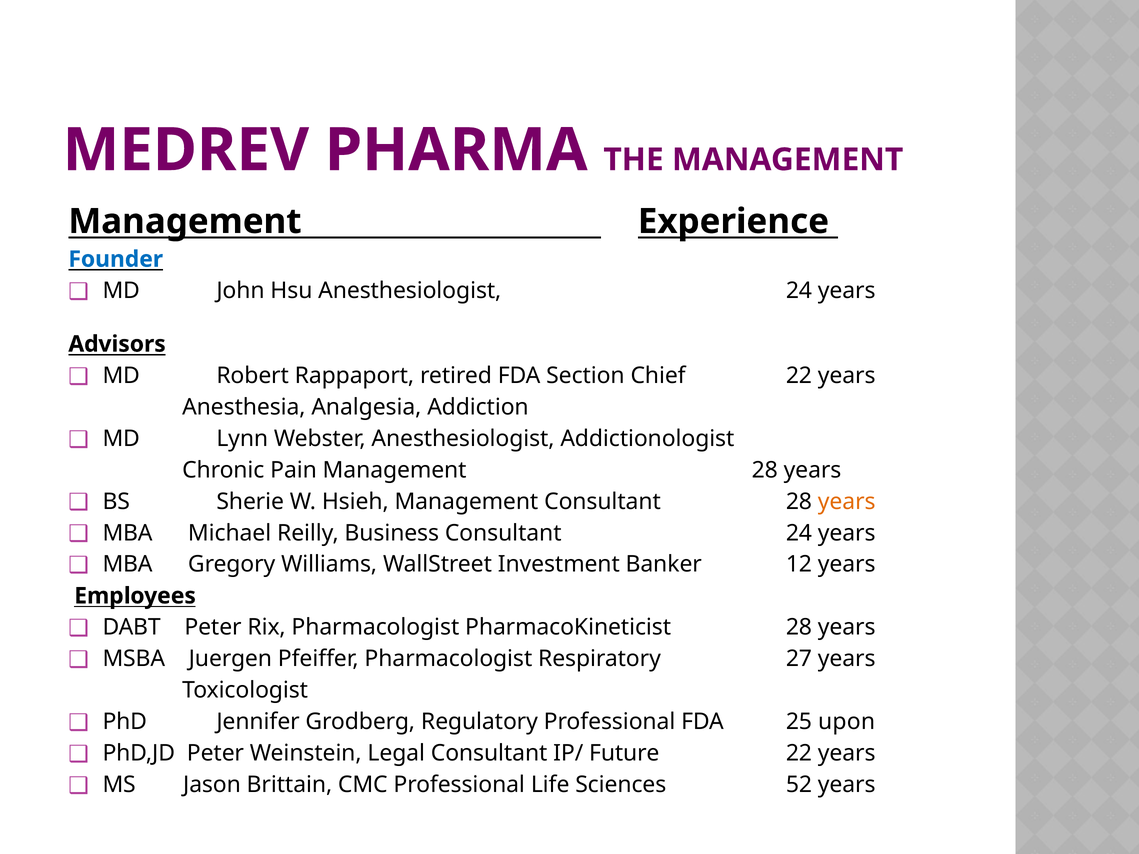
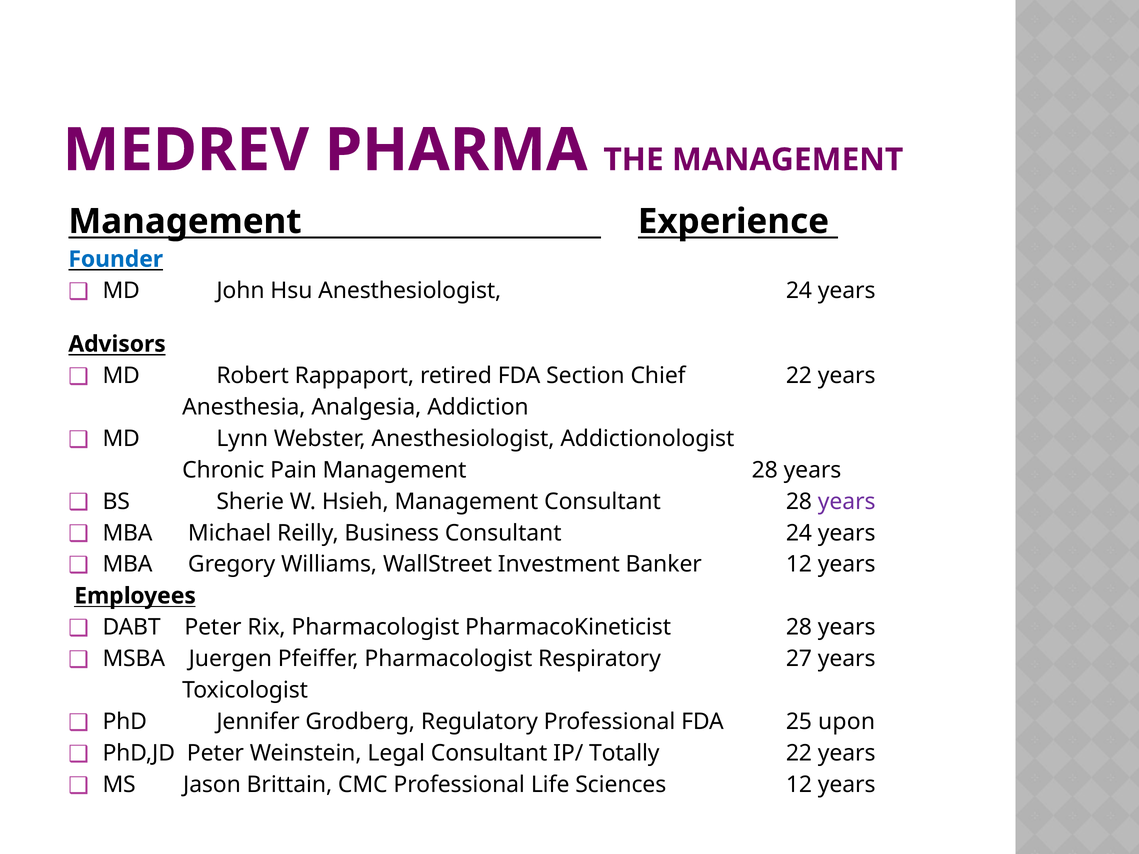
years at (847, 502) colour: orange -> purple
Future: Future -> Totally
Sciences 52: 52 -> 12
